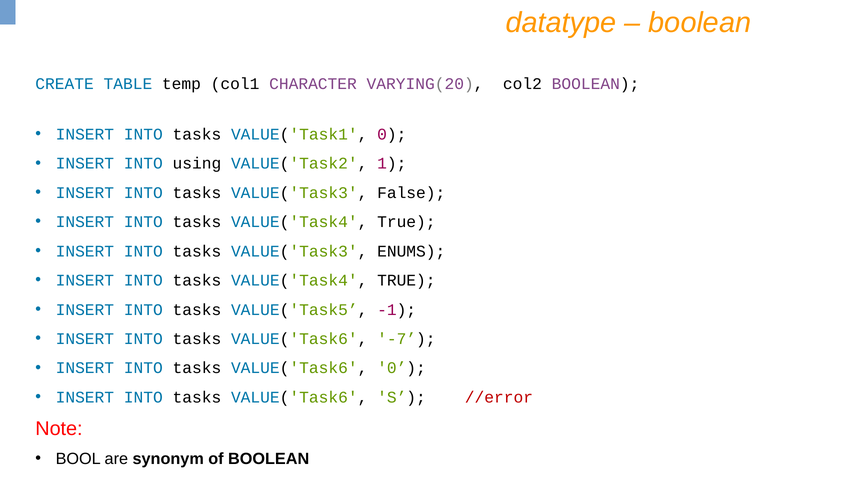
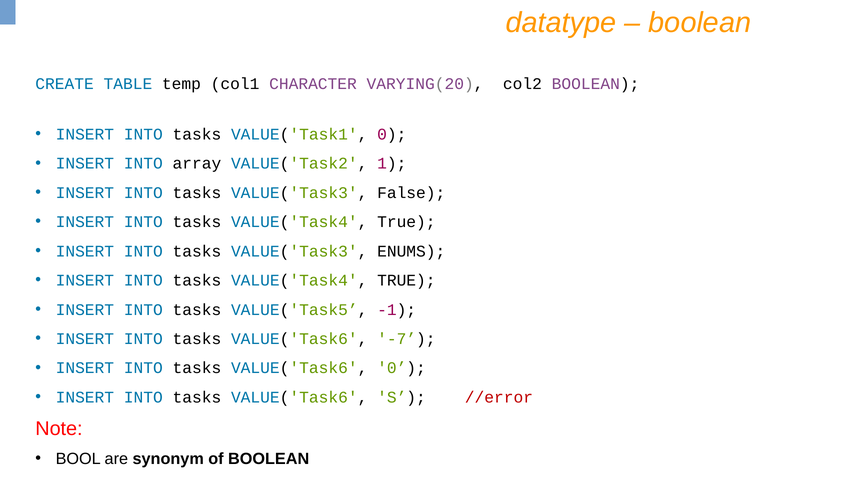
using: using -> array
